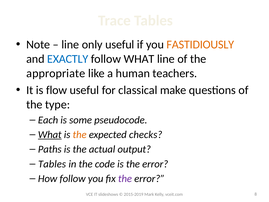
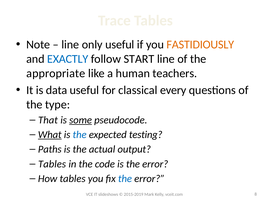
follow WHAT: WHAT -> START
flow: flow -> data
make: make -> every
Each: Each -> That
some underline: none -> present
the at (80, 134) colour: orange -> blue
checks: checks -> testing
How follow: follow -> tables
the at (125, 178) colour: purple -> blue
